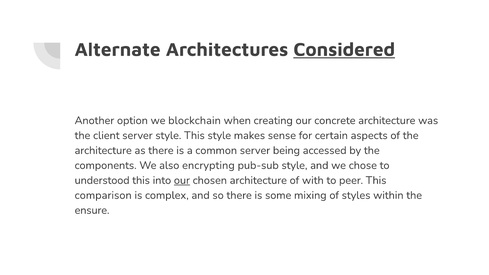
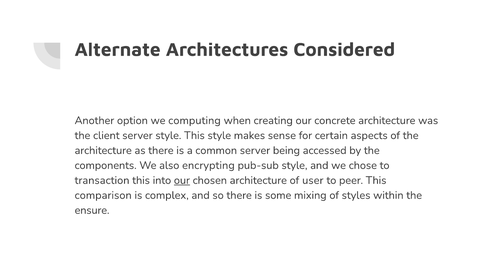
Considered underline: present -> none
blockchain: blockchain -> computing
understood: understood -> transaction
with: with -> user
